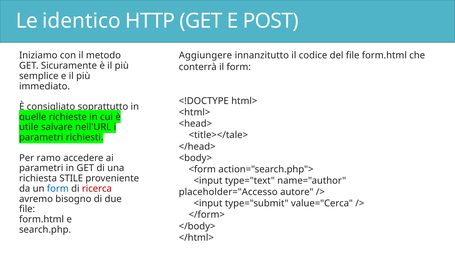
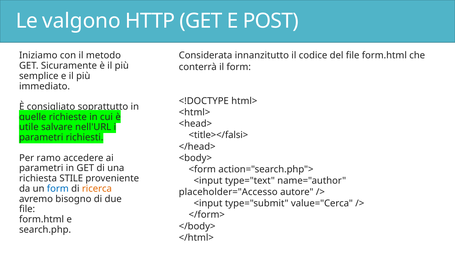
identico: identico -> valgono
Aggiungere: Aggiungere -> Considerata
<title></tale>: <title></tale> -> <title></falsi>
ricerca colour: red -> orange
